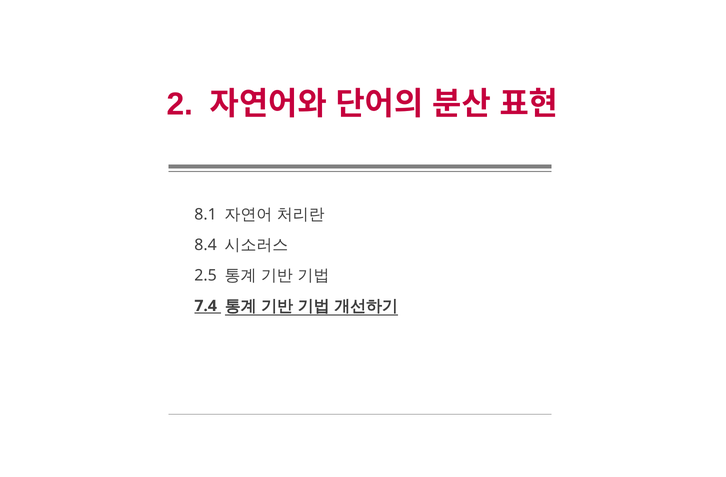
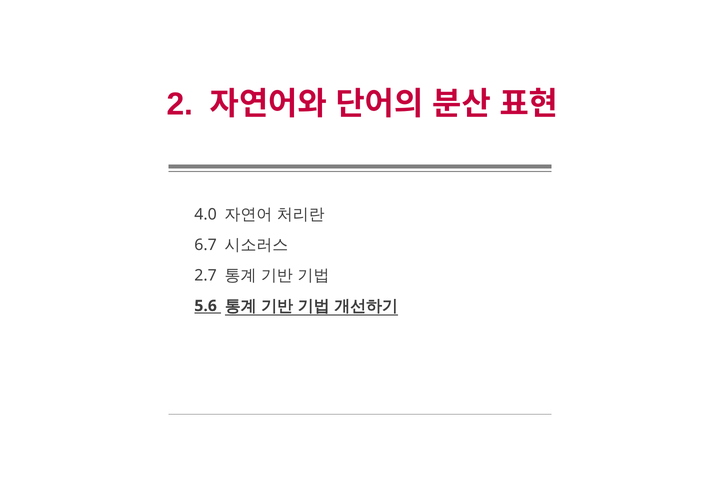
8.1: 8.1 -> 4.0
8.4: 8.4 -> 6.7
2.5: 2.5 -> 2.7
7.4: 7.4 -> 5.6
